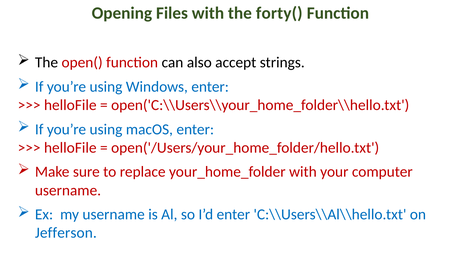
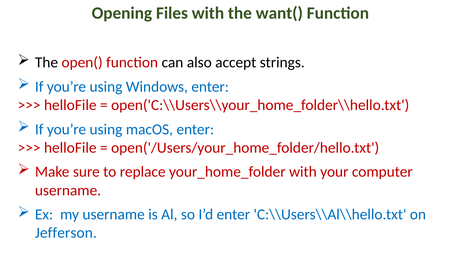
forty(: forty( -> want(
